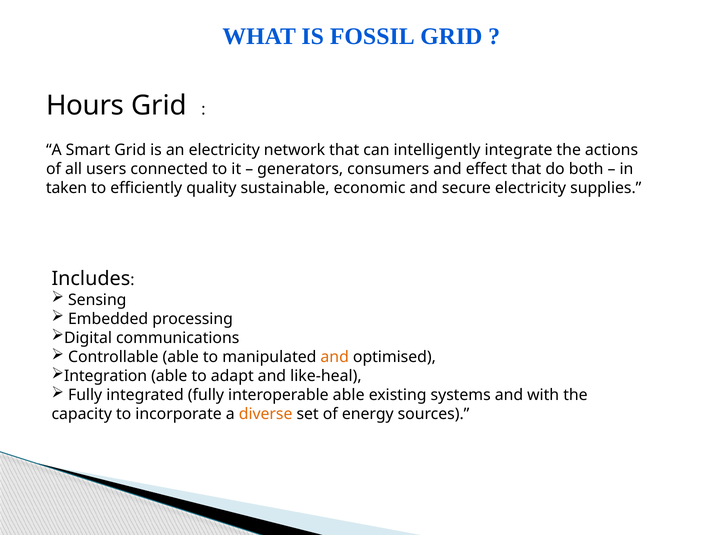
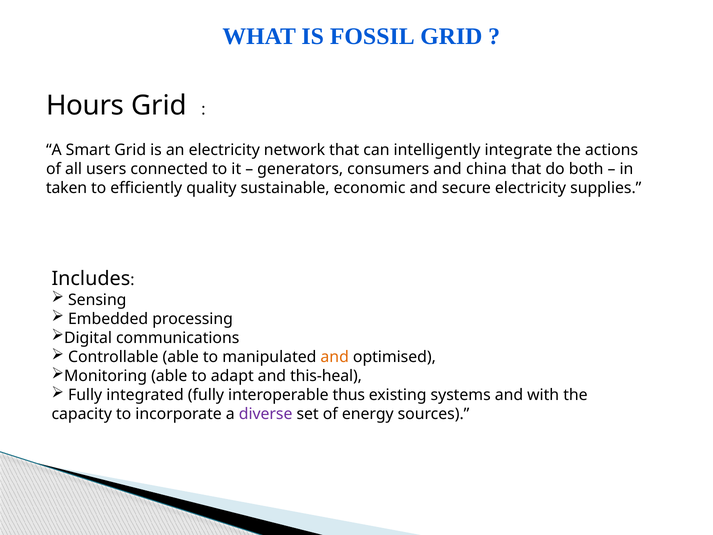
effect: effect -> china
Integration: Integration -> Monitoring
like-heal: like-heal -> this-heal
interoperable able: able -> thus
diverse colour: orange -> purple
